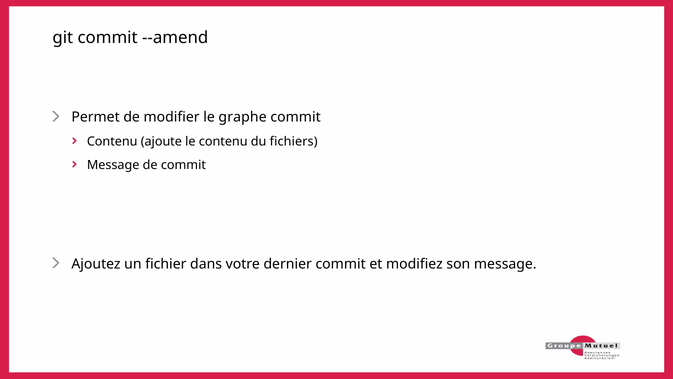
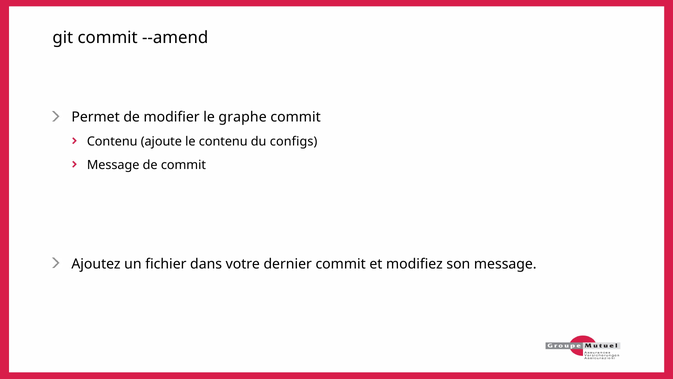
fichiers: fichiers -> configs
